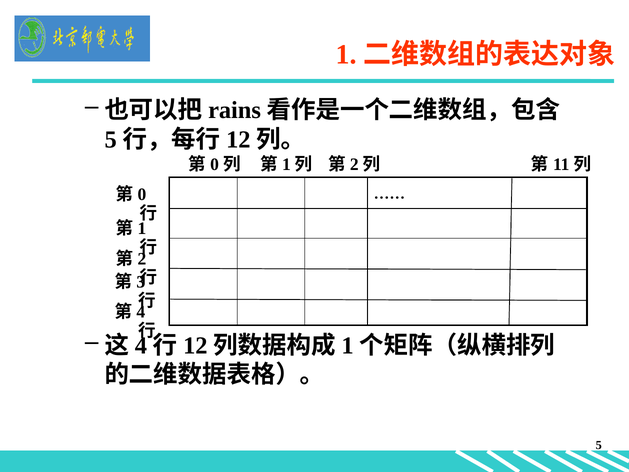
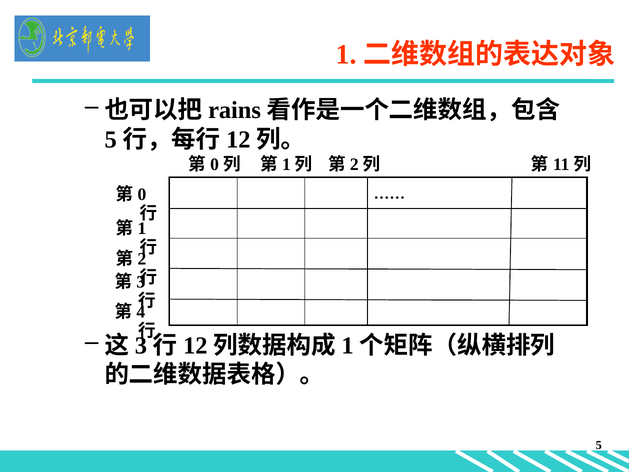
4: 4 -> 3
